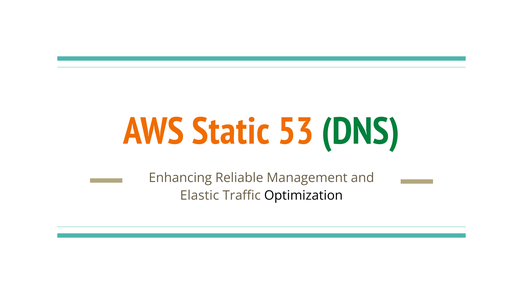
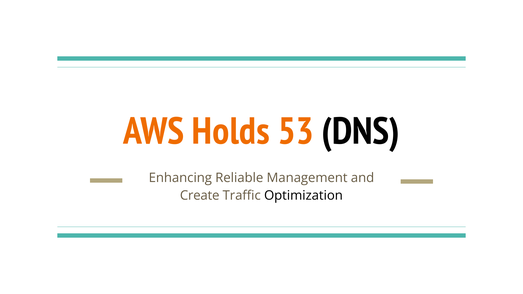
Static: Static -> Holds
DNS colour: green -> black
Elastic: Elastic -> Create
